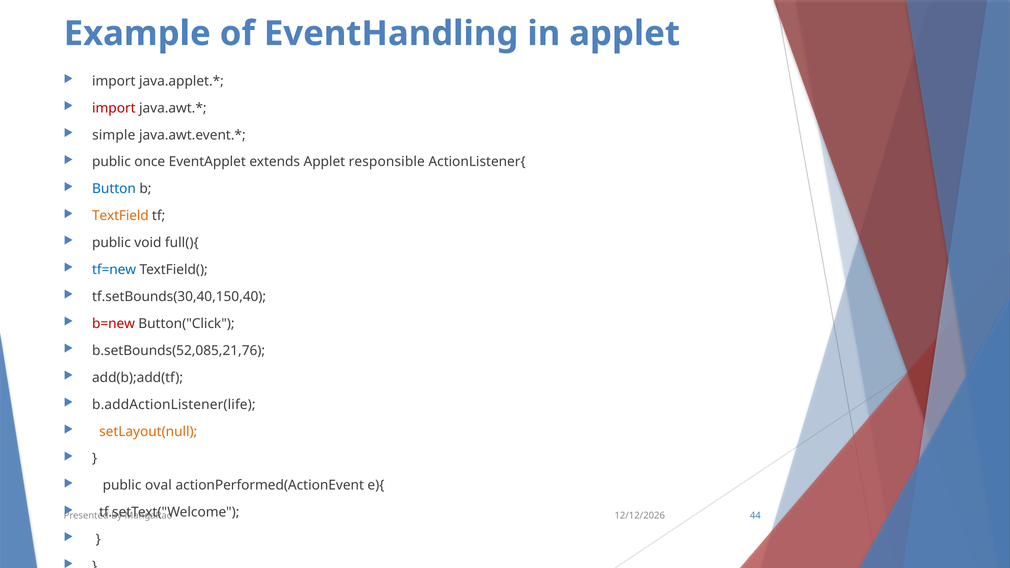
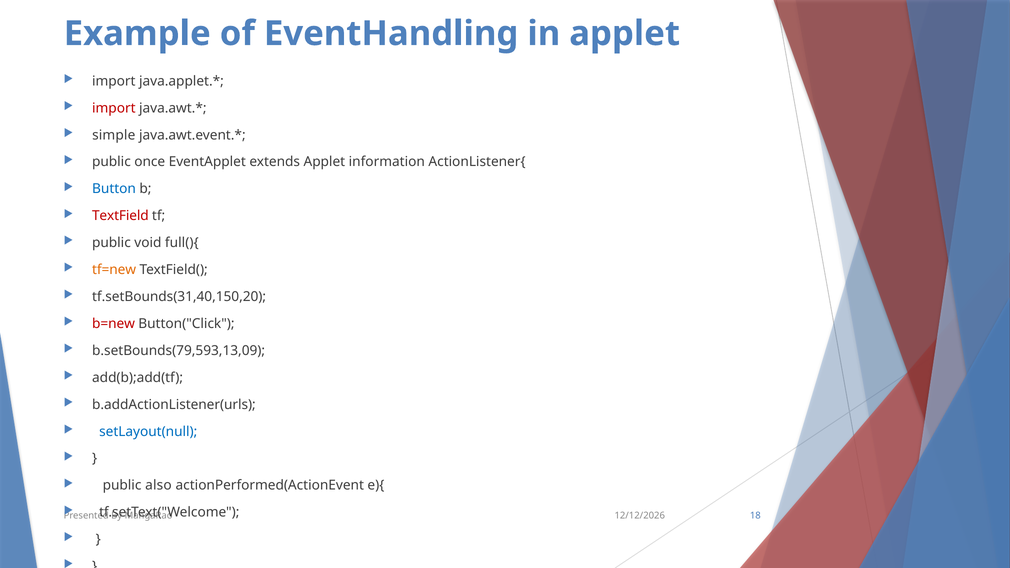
responsible: responsible -> information
TextField colour: orange -> red
tf=new colour: blue -> orange
tf.setBounds(30,40,150,40: tf.setBounds(30,40,150,40 -> tf.setBounds(31,40,150,20
b.setBounds(52,085,21,76: b.setBounds(52,085,21,76 -> b.setBounds(79,593,13,09
b.addActionListener(life: b.addActionListener(life -> b.addActionListener(urls
setLayout(null colour: orange -> blue
oval: oval -> also
44: 44 -> 18
